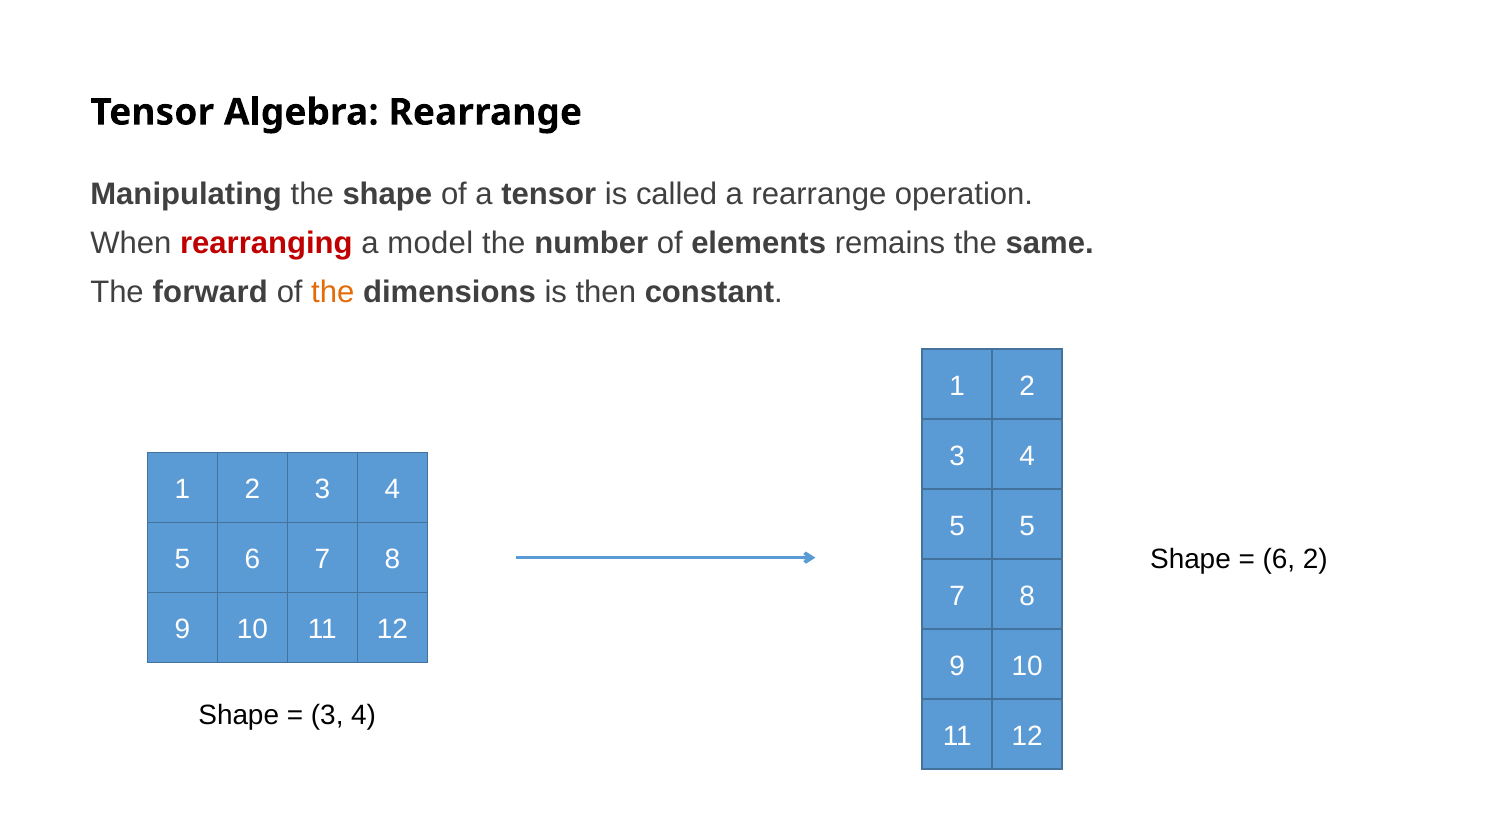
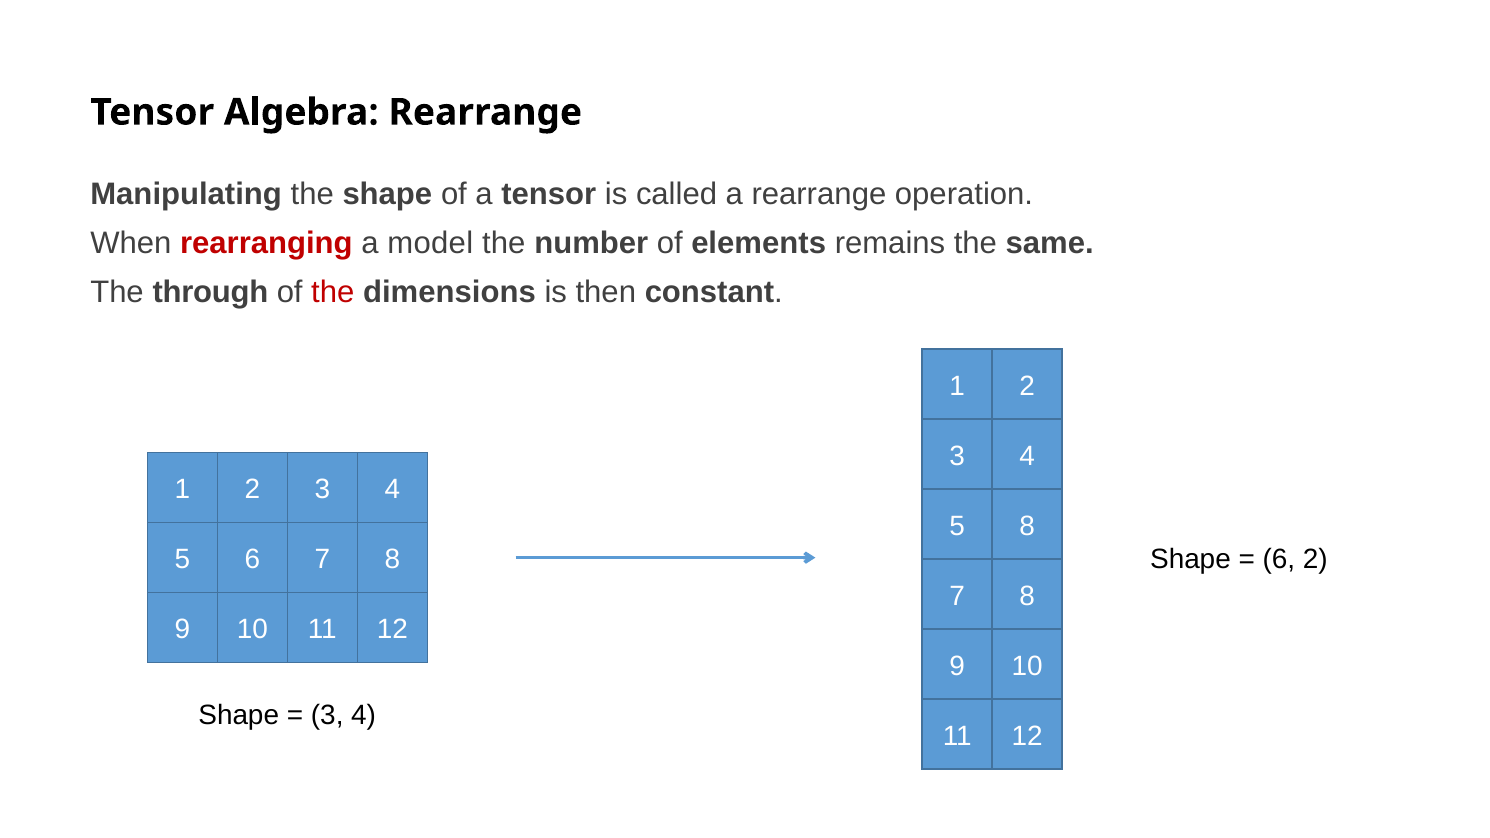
forward: forward -> through
the at (333, 293) colour: orange -> red
5 5: 5 -> 8
